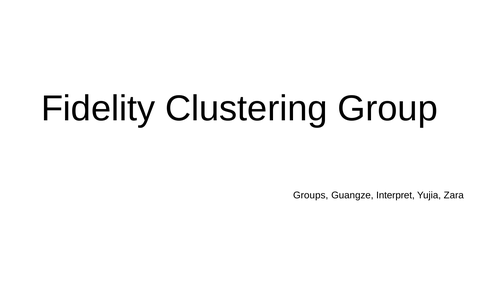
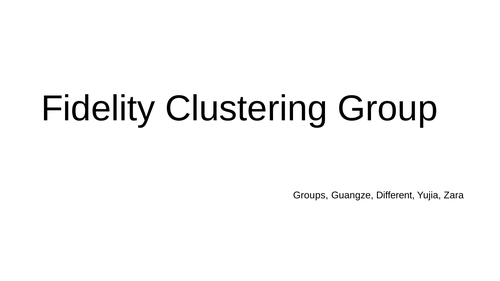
Interpret: Interpret -> Different
